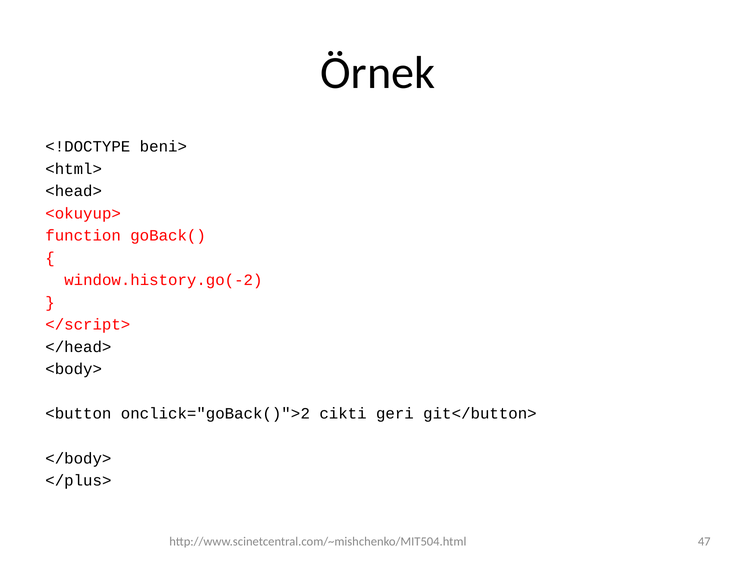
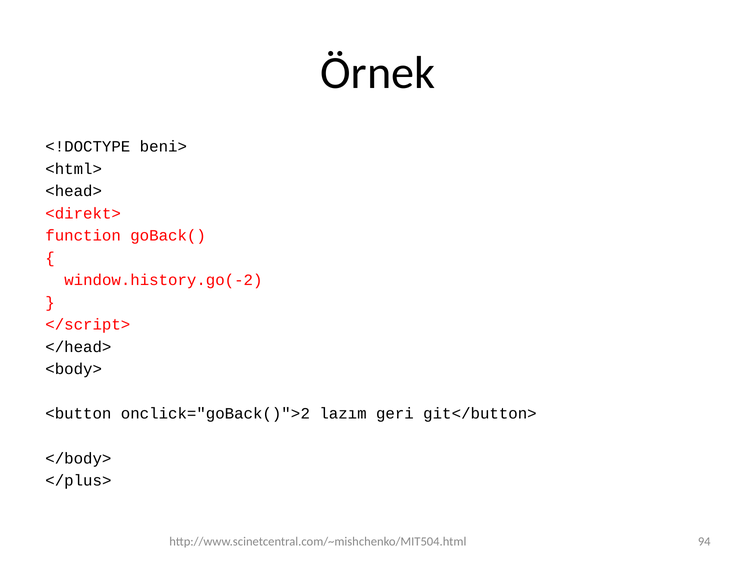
<okuyup>: <okuyup> -> <direkt>
cikti: cikti -> lazım
47: 47 -> 94
